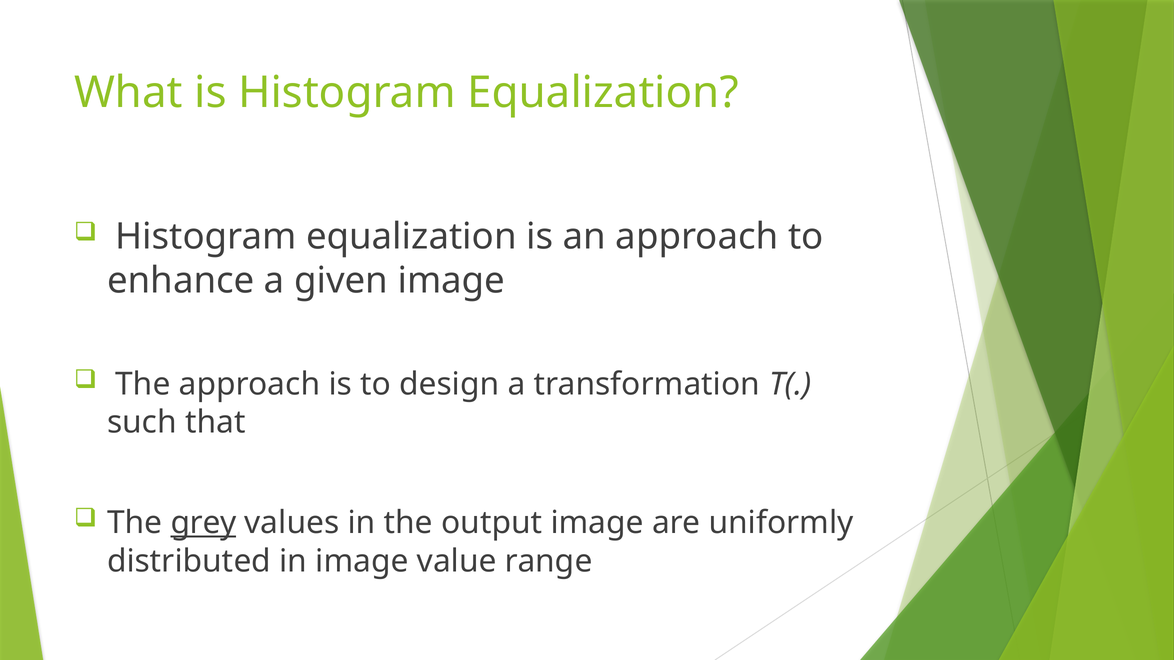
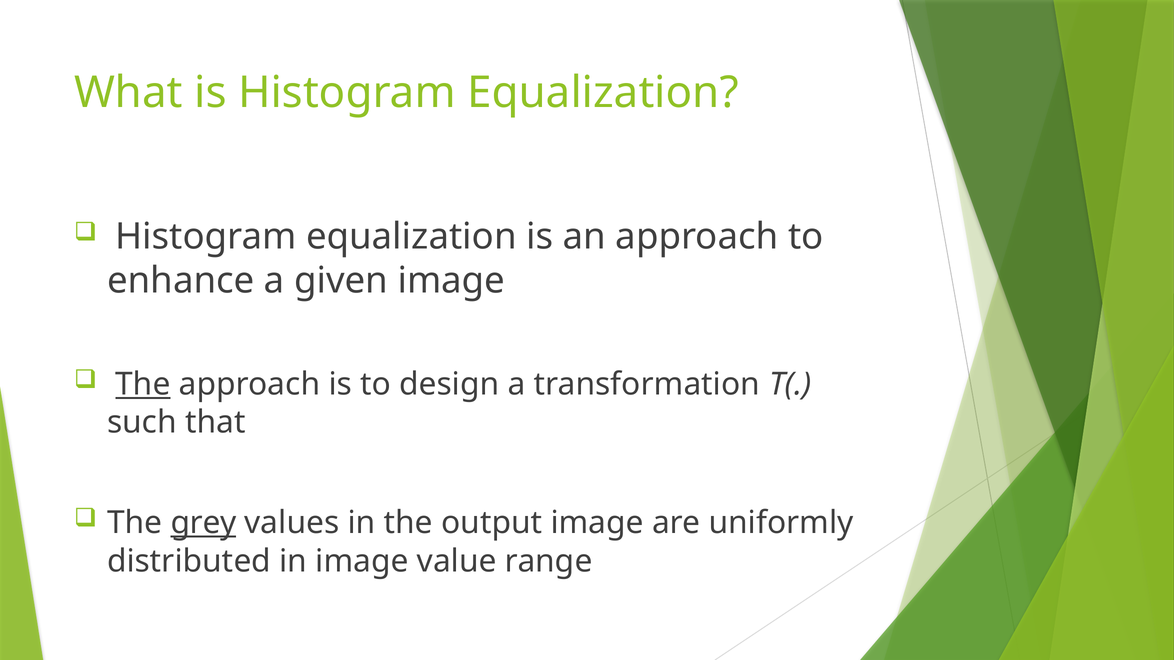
The at (143, 384) underline: none -> present
